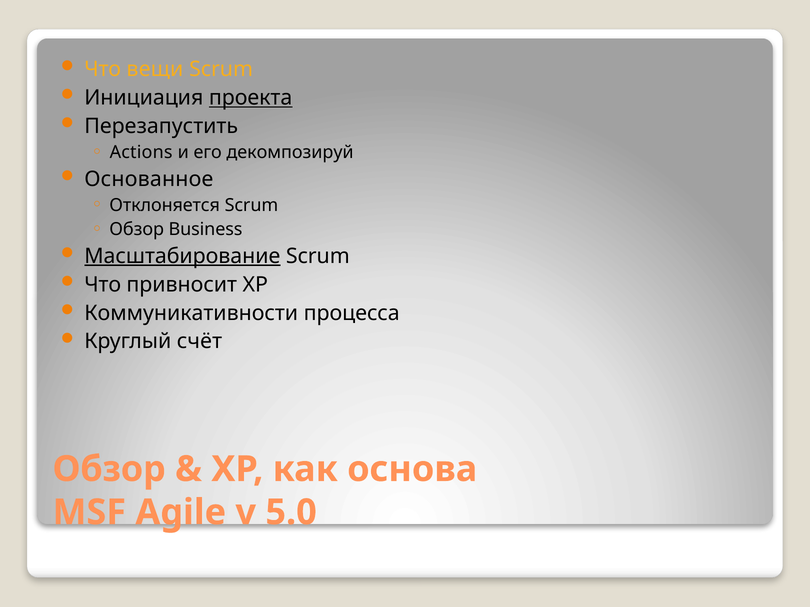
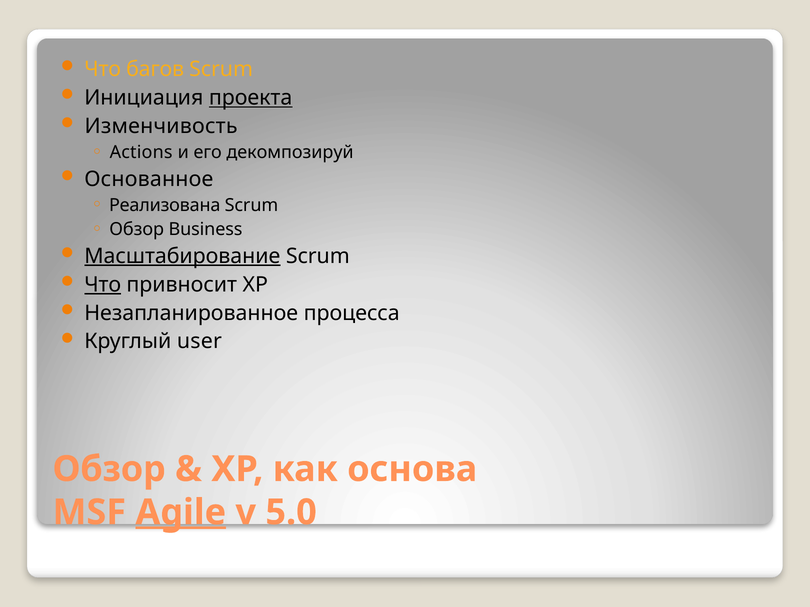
вещи: вещи -> багов
Перезапустить: Перезапустить -> Изменчивость
Отклоняется: Отклоняется -> Реализована
Что at (103, 285) underline: none -> present
Коммуникативности: Коммуникативности -> Незапланированное
счёт: счёт -> user
Agile underline: none -> present
